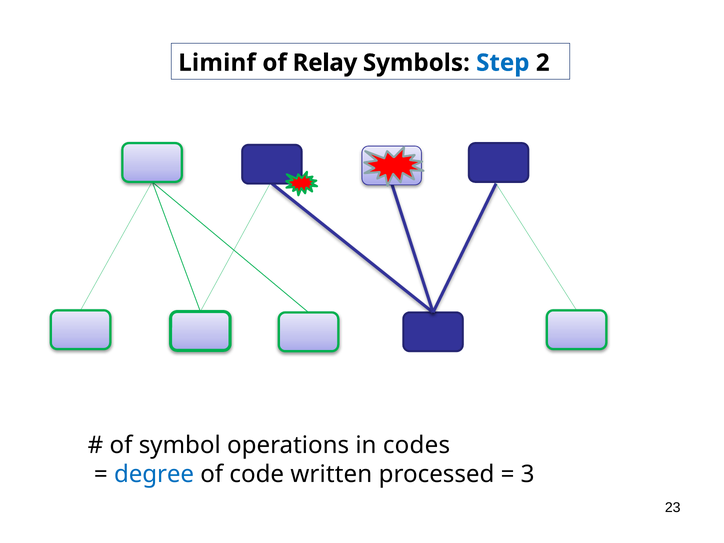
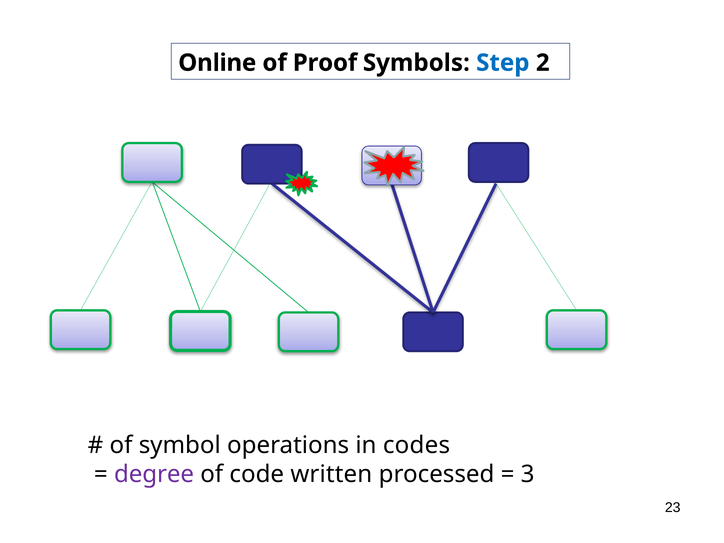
Liminf: Liminf -> Online
Relay: Relay -> Proof
degree colour: blue -> purple
